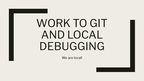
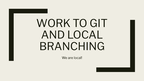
DEBUGGING: DEBUGGING -> BRANCHING
